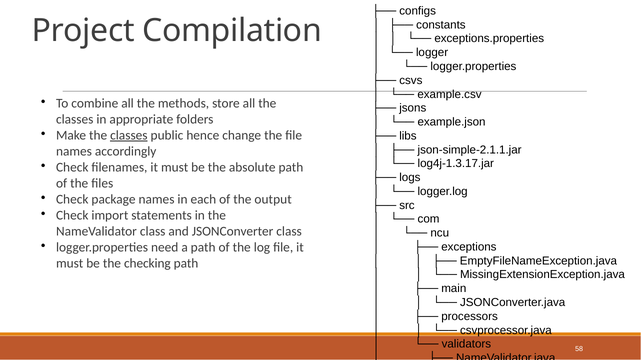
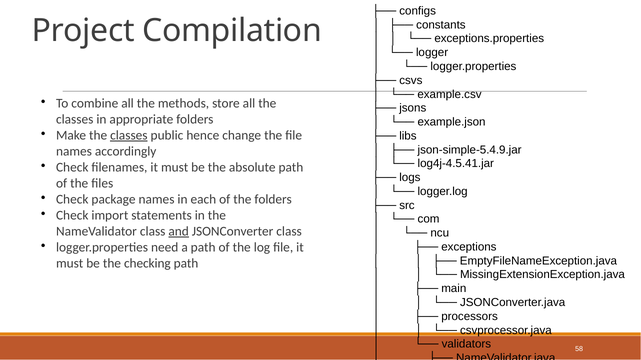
json-simple-2.1.1.jar: json-simple-2.1.1.jar -> json-simple-5.4.9.jar
log4j-1.3.17.jar: log4j-1.3.17.jar -> log4j-4.5.41.jar
the output: output -> folders
and underline: none -> present
